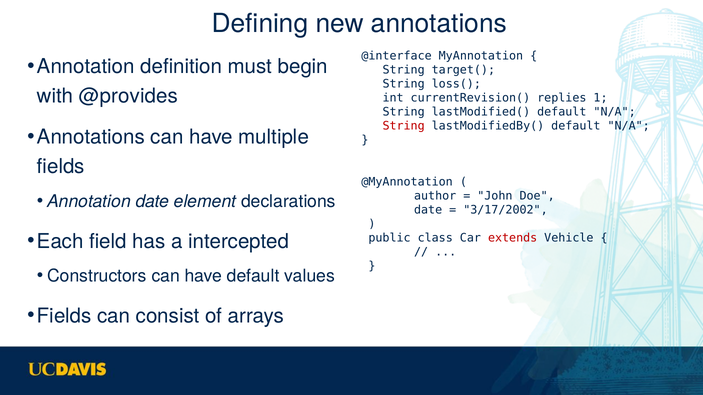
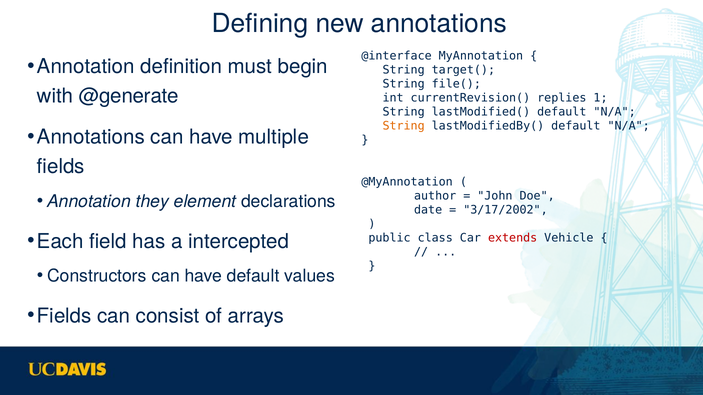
loss(: loss( -> file(
@provides: @provides -> @generate
String at (404, 126) colour: red -> orange
Annotation date: date -> they
